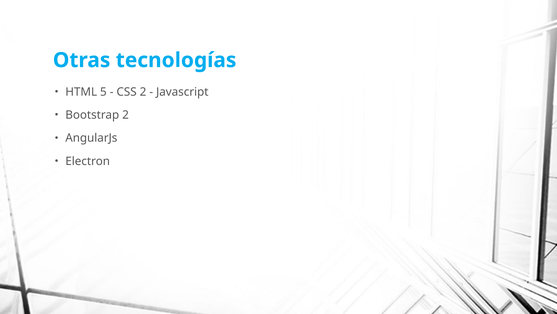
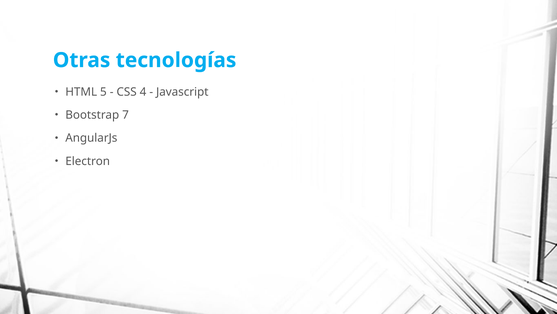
CSS 2: 2 -> 4
Bootstrap 2: 2 -> 7
